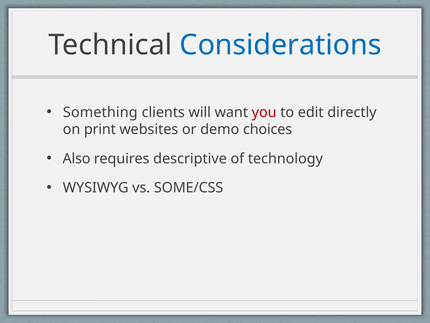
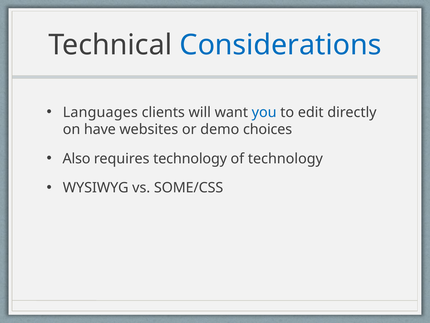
Something: Something -> Languages
you colour: red -> blue
print: print -> have
requires descriptive: descriptive -> technology
